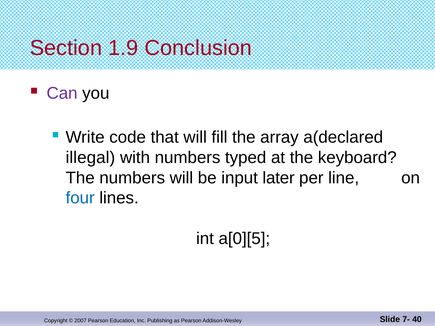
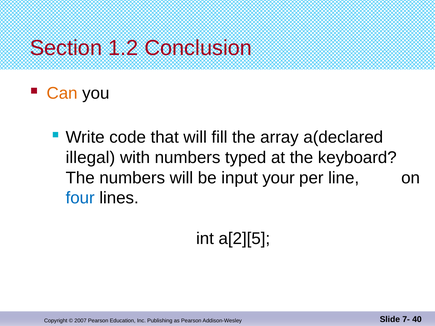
1.9: 1.9 -> 1.2
Can colour: purple -> orange
later: later -> your
a[0][5: a[0][5 -> a[2][5
